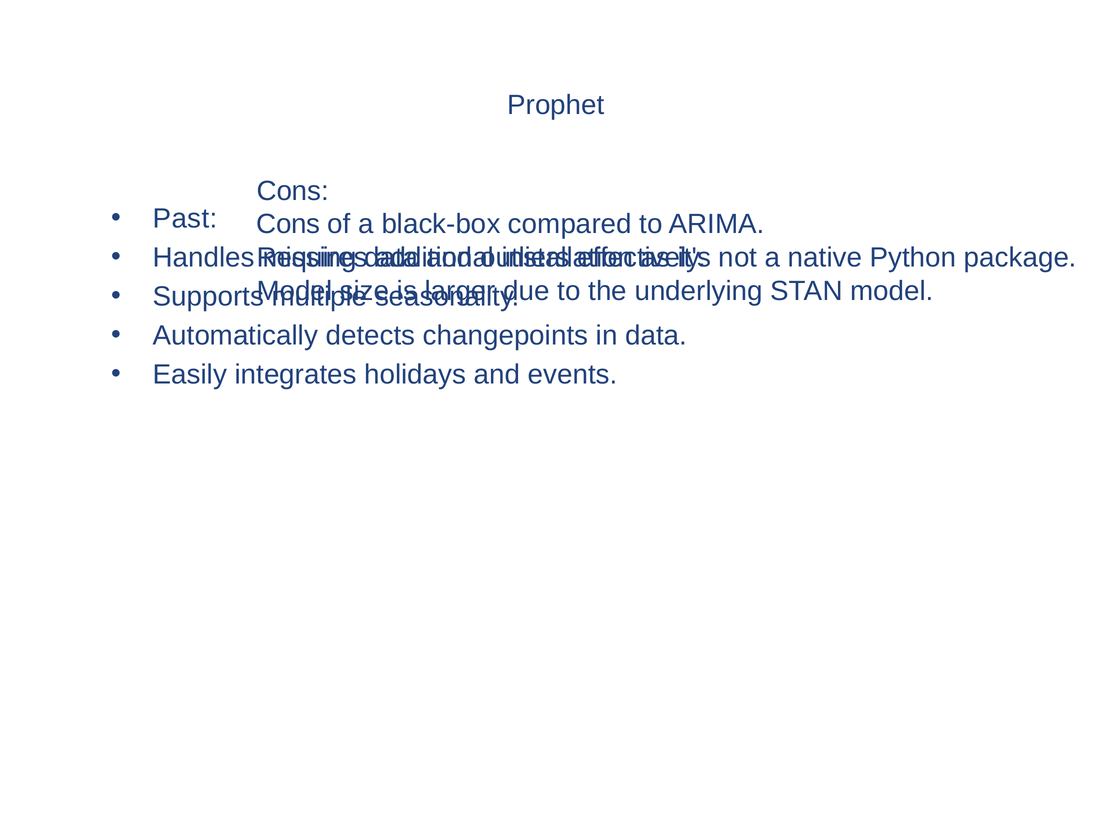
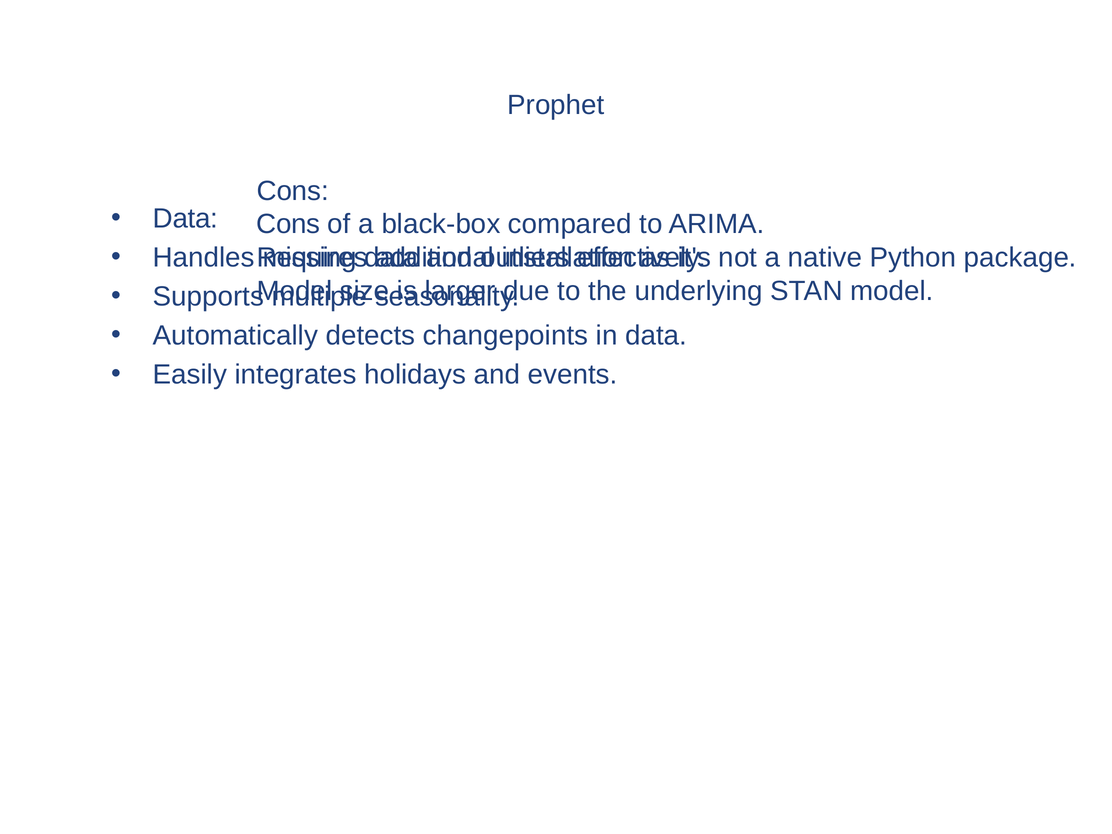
Past at (185, 219): Past -> Data
